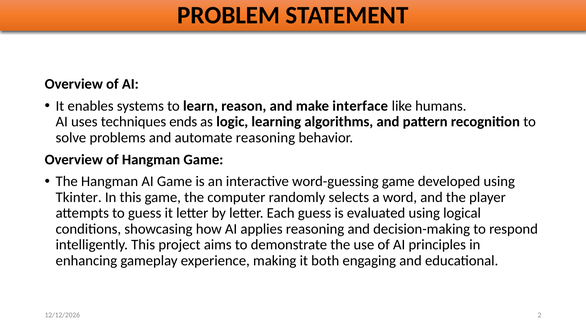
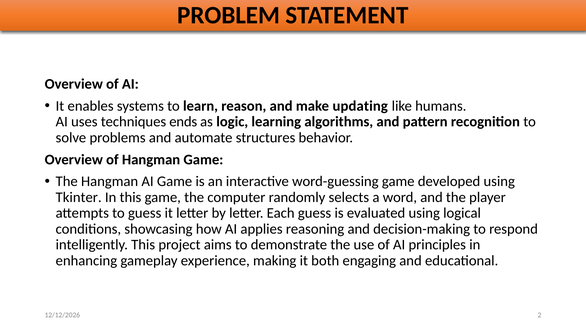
interface: interface -> updating
automate reasoning: reasoning -> structures
